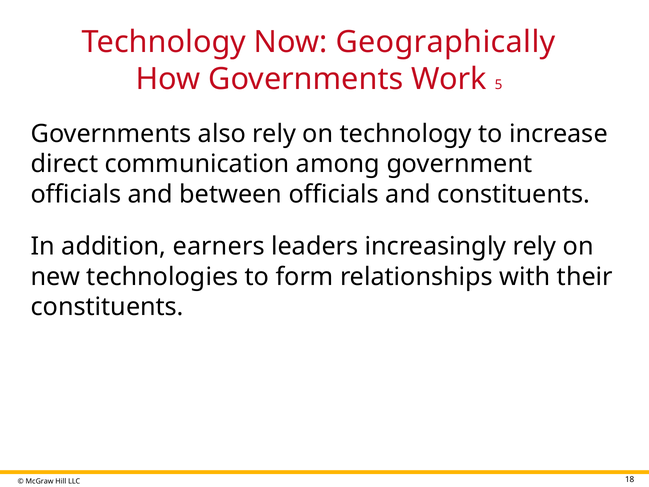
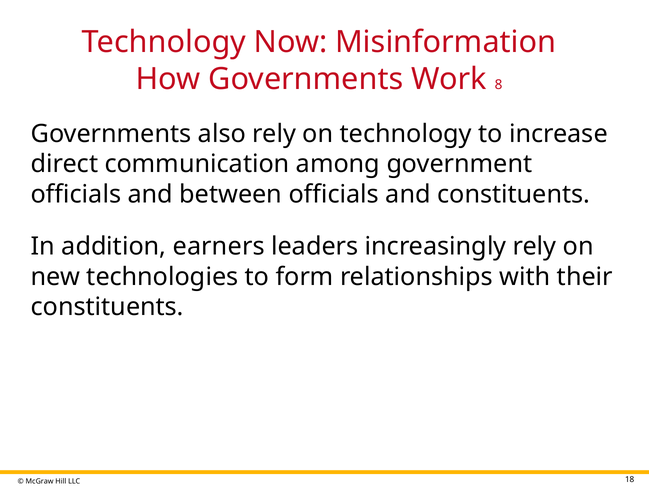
Geographically: Geographically -> Misinformation
5: 5 -> 8
